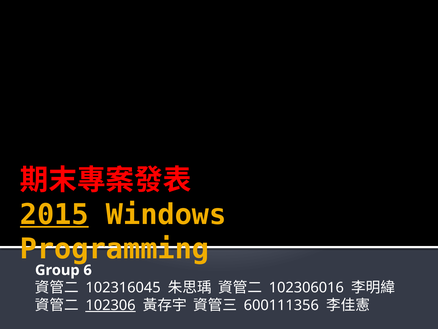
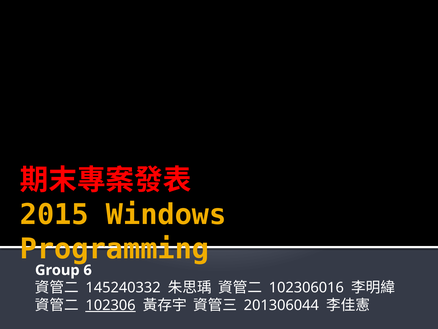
2015 underline: present -> none
102316045: 102316045 -> 145240332
600111356: 600111356 -> 201306044
